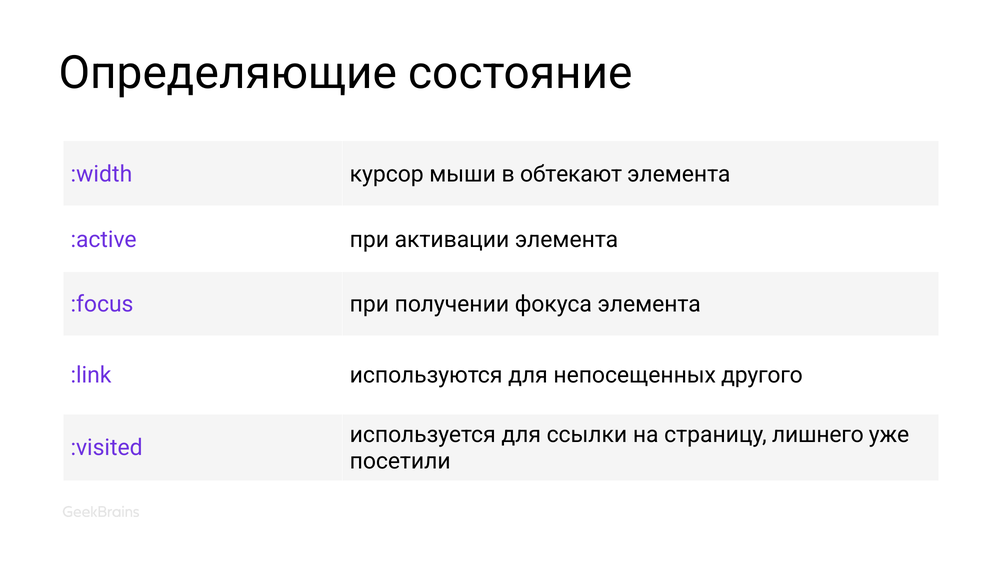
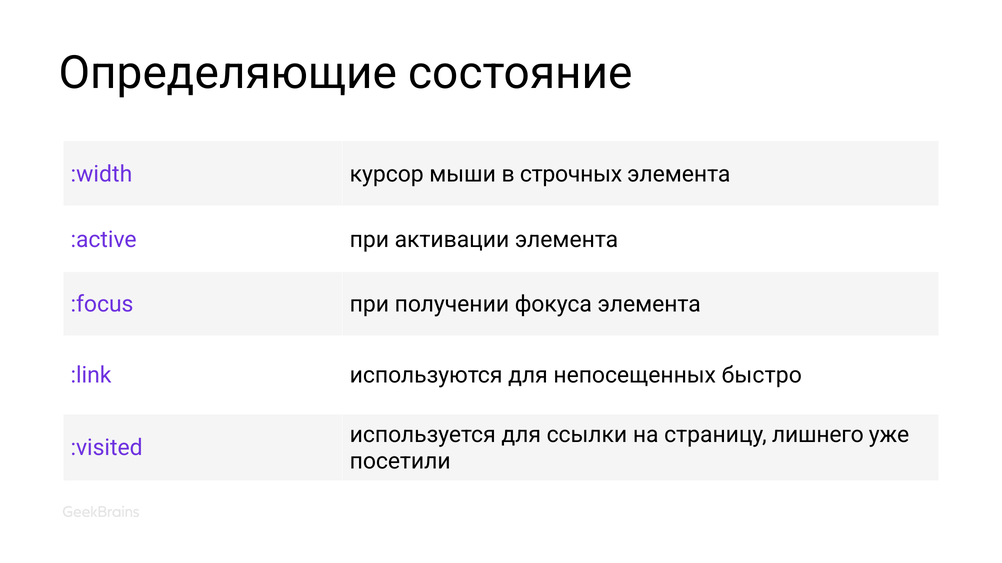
обтекают: обтекают -> строчных
другого: другого -> быстро
